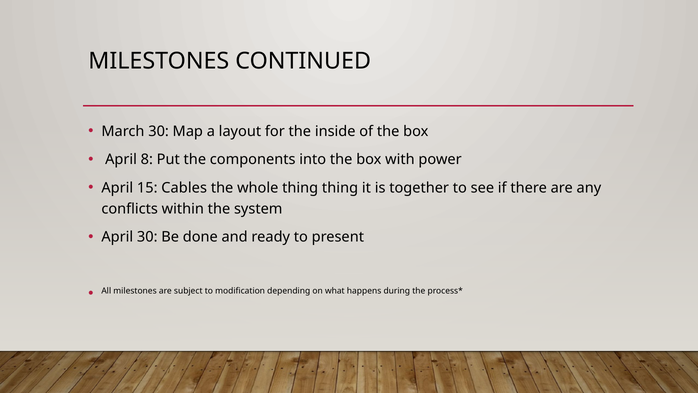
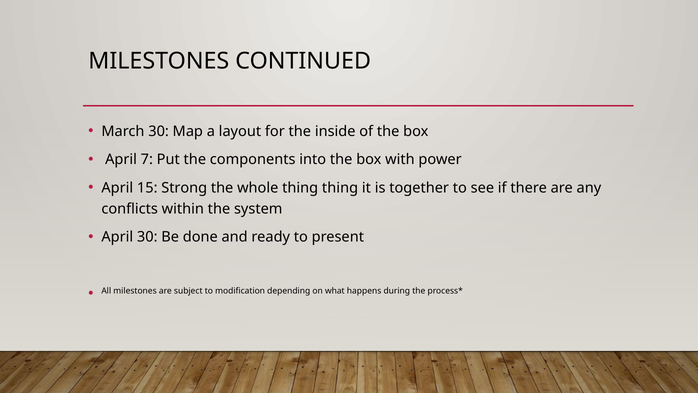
8: 8 -> 7
Cables: Cables -> Strong
